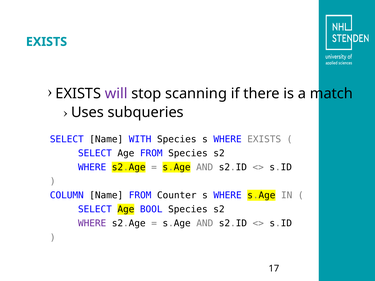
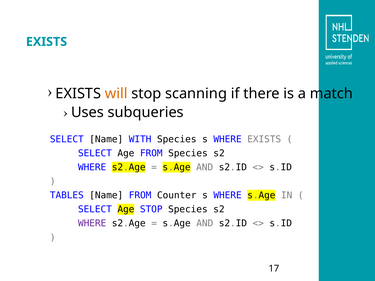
will colour: purple -> orange
COLUMN: COLUMN -> TABLES
Age BOOL: BOOL -> STOP
